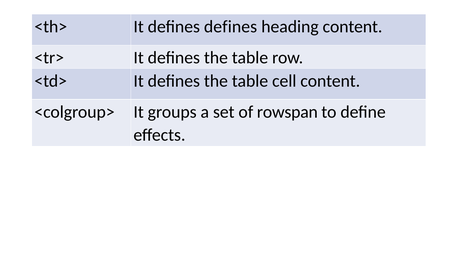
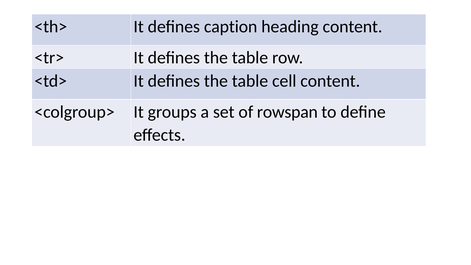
defines defines: defines -> caption
